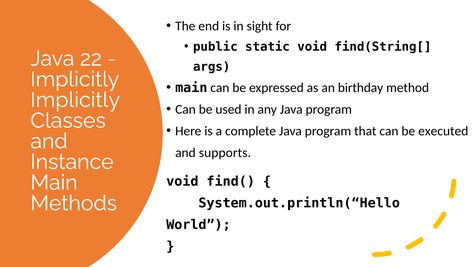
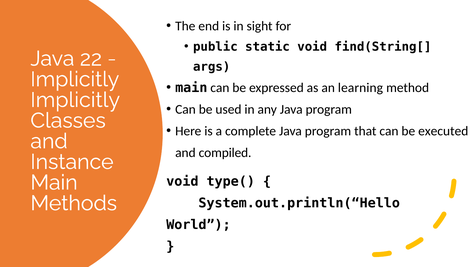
birthday: birthday -> learning
supports: supports -> compiled
find(: find( -> type(
